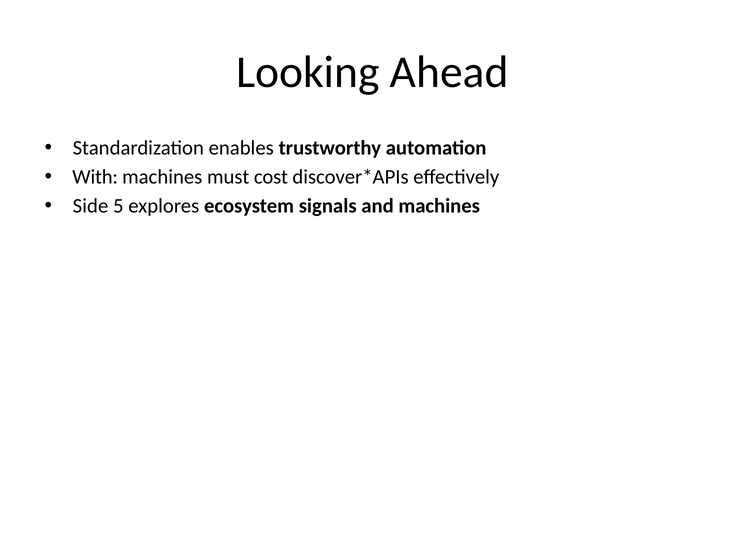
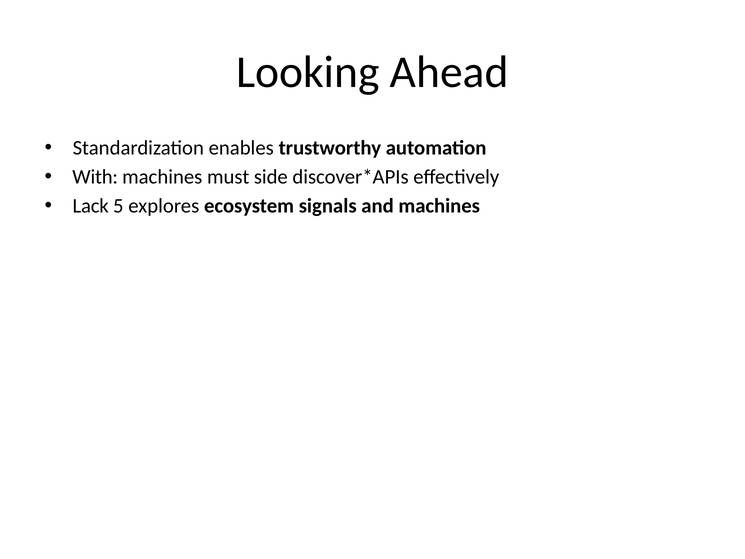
cost: cost -> side
Side: Side -> Lack
